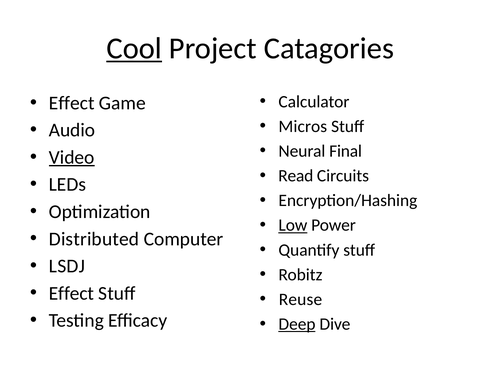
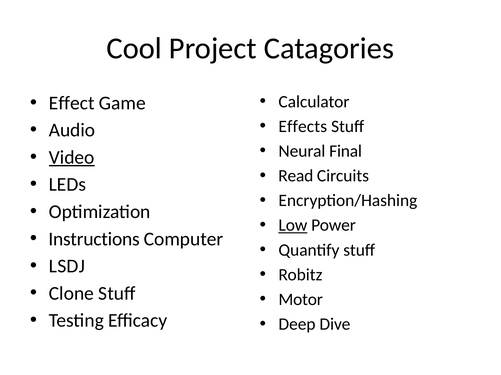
Cool underline: present -> none
Micros: Micros -> Effects
Distributed: Distributed -> Instructions
Effect at (71, 294): Effect -> Clone
Reuse: Reuse -> Motor
Deep underline: present -> none
